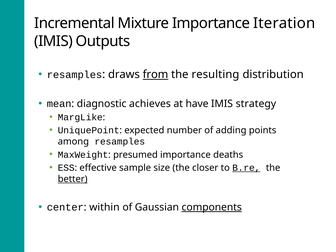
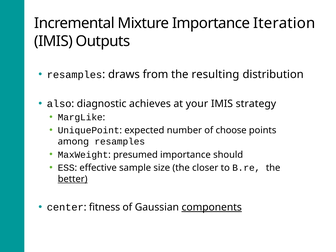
from underline: present -> none
mean: mean -> also
have: have -> your
adding: adding -> choose
deaths: deaths -> should
B.re underline: present -> none
within: within -> fitness
